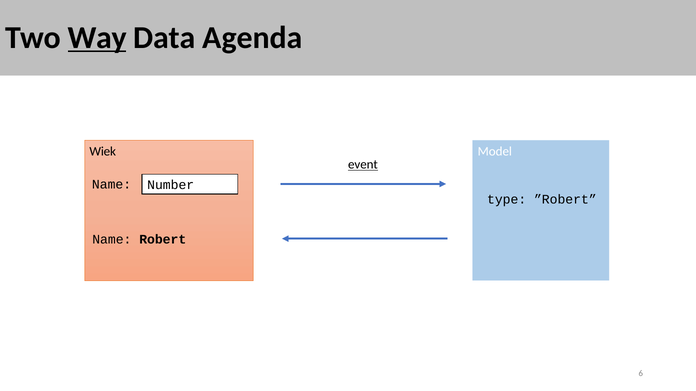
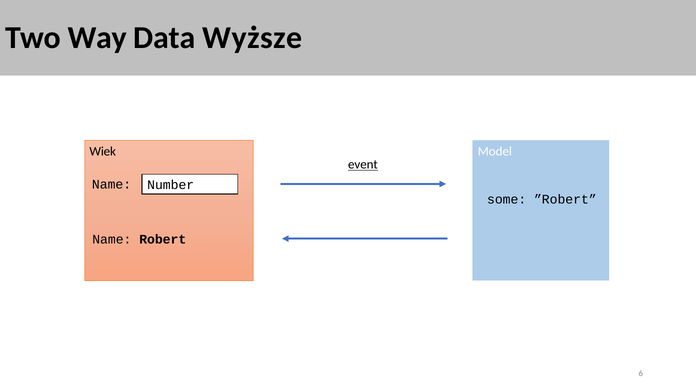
Way underline: present -> none
Agenda: Agenda -> Wyższe
type: type -> some
